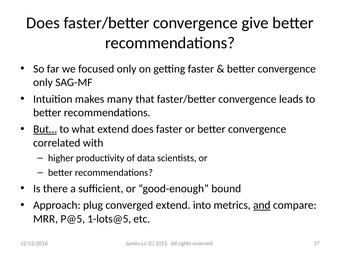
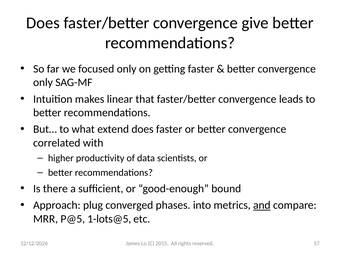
many: many -> linear
But… underline: present -> none
converged extend: extend -> phases
